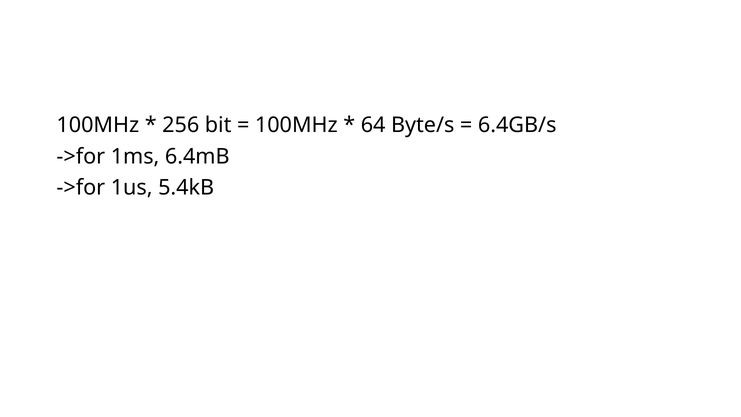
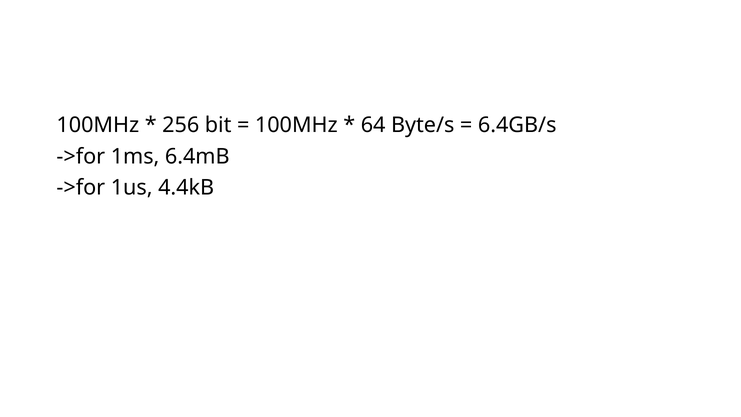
5.4kB: 5.4kB -> 4.4kB
